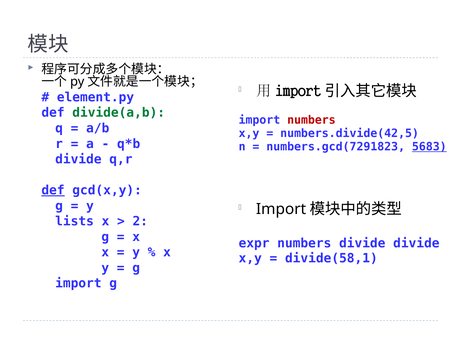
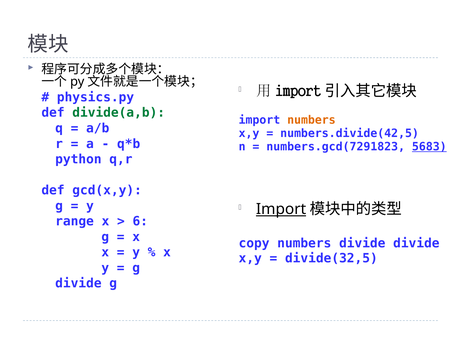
element.py: element.py -> physics.py
numbers at (311, 120) colour: red -> orange
divide at (78, 159): divide -> python
def at (53, 190) underline: present -> none
Import at (281, 209) underline: none -> present
lists: lists -> range
2: 2 -> 6
expr: expr -> copy
divide(58,1: divide(58,1 -> divide(32,5
import at (78, 283): import -> divide
